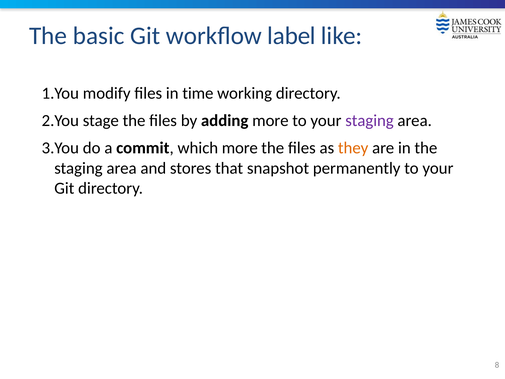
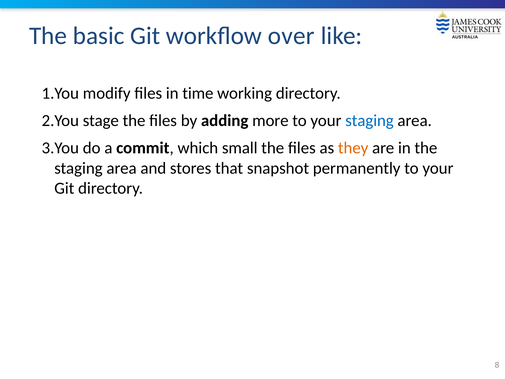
label: label -> over
staging at (370, 121) colour: purple -> blue
which more: more -> small
